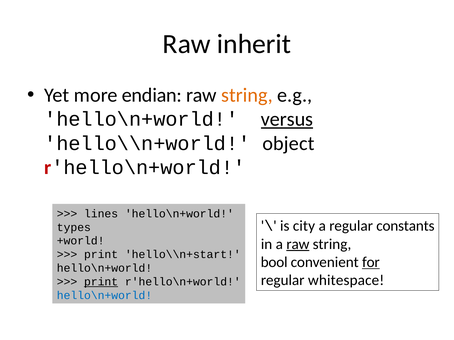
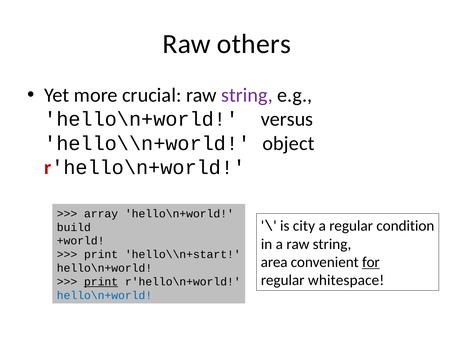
inherit: inherit -> others
endian: endian -> crucial
string at (247, 95) colour: orange -> purple
versus underline: present -> none
lines: lines -> array
constants: constants -> condition
types: types -> build
raw at (298, 244) underline: present -> none
bool: bool -> area
